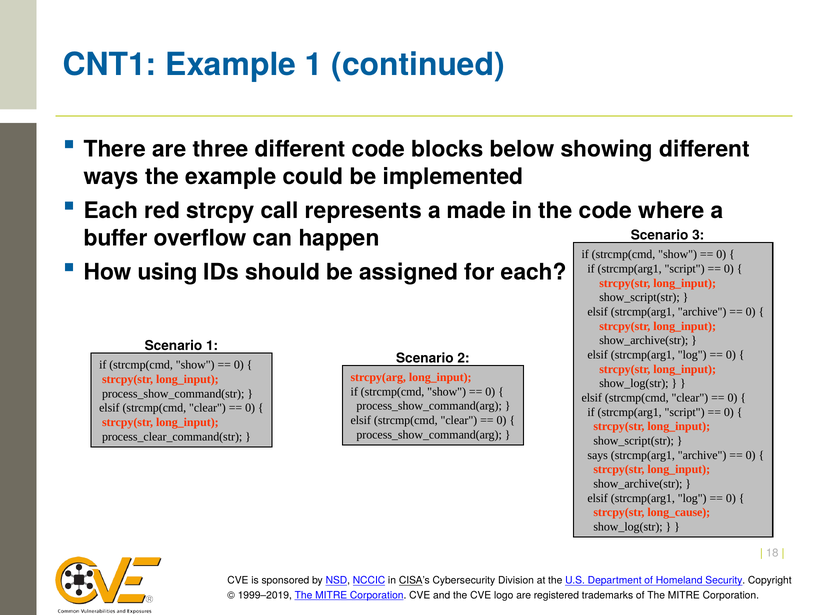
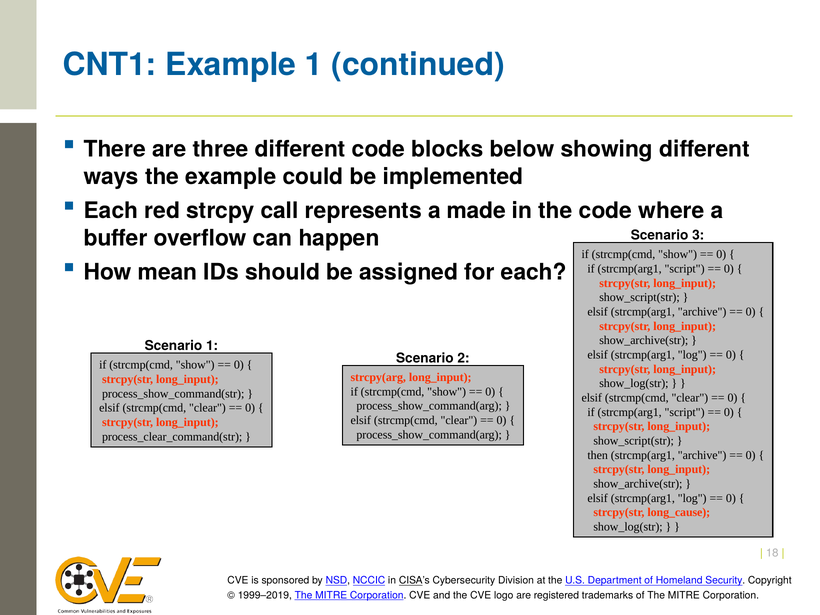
using: using -> mean
says: says -> then
